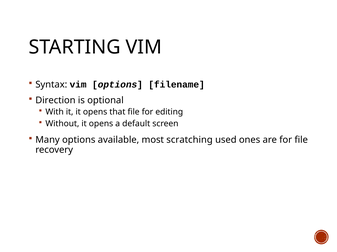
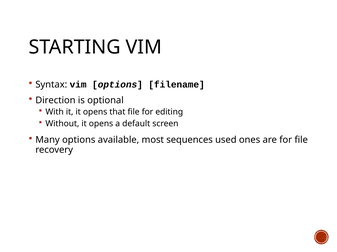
scratching: scratching -> sequences
